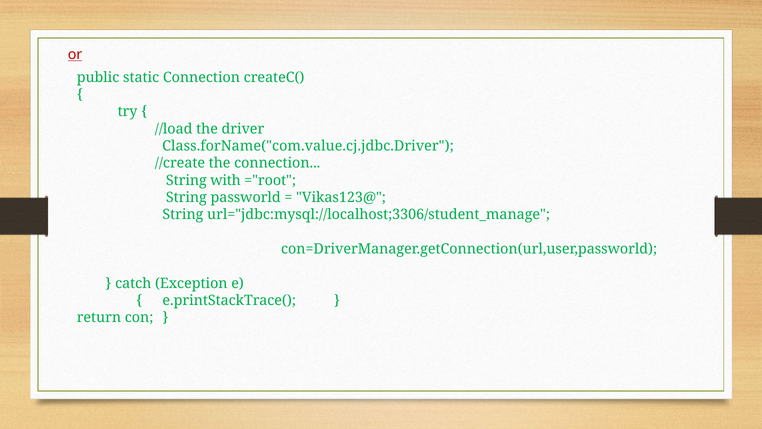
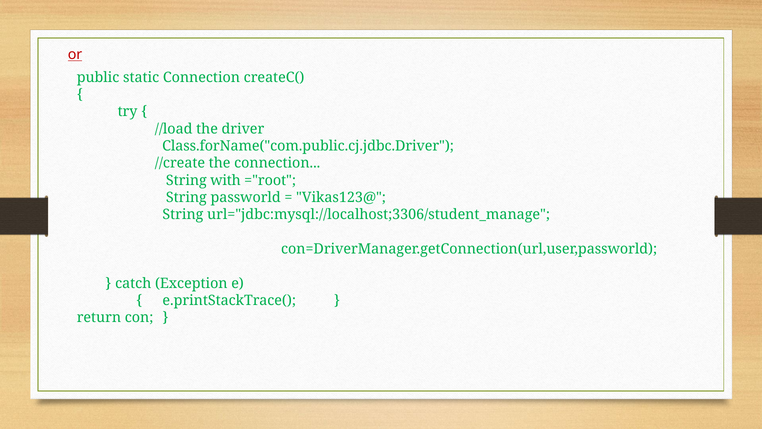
Class.forName("com.value.cj.jdbc.Driver: Class.forName("com.value.cj.jdbc.Driver -> Class.forName("com.public.cj.jdbc.Driver
